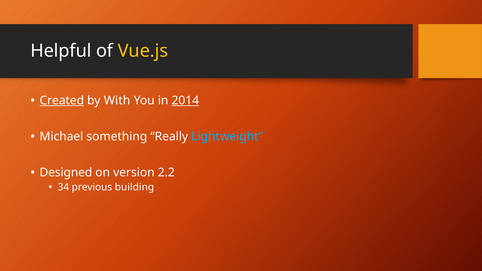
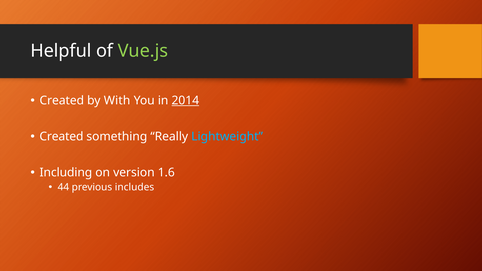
Vue.js colour: yellow -> light green
Created at (62, 101) underline: present -> none
Michael at (61, 137): Michael -> Created
Designed: Designed -> Including
2.2: 2.2 -> 1.6
34: 34 -> 44
building: building -> includes
